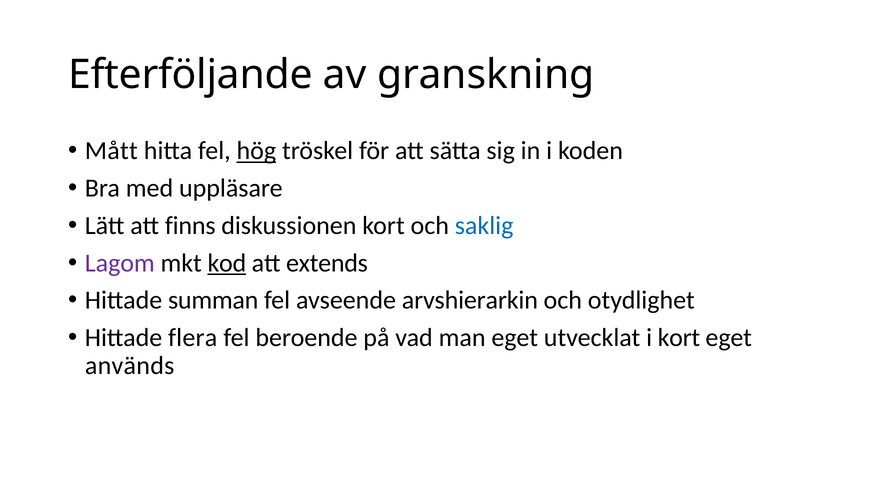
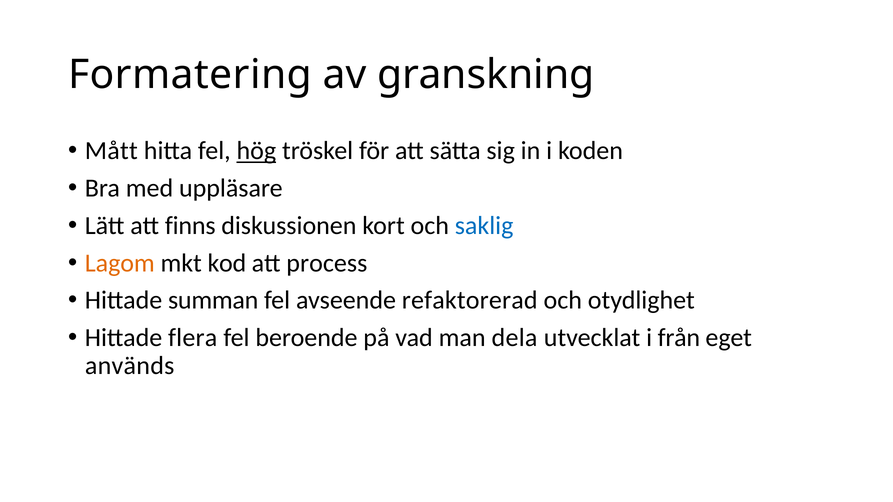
Efterföljande: Efterföljande -> Formatering
Lagom colour: purple -> orange
kod underline: present -> none
extends: extends -> process
arvshierarkin: arvshierarkin -> refaktorerad
man eget: eget -> dela
i kort: kort -> från
